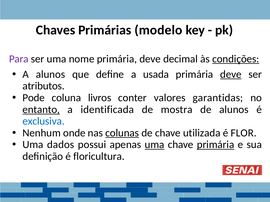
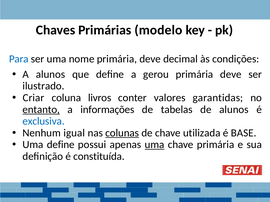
Para colour: purple -> blue
condições underline: present -> none
usada: usada -> gerou
deve at (231, 74) underline: present -> none
atributos: atributos -> ilustrado
Pode: Pode -> Criar
identificada: identificada -> informações
mostra: mostra -> tabelas
onde: onde -> igual
FLOR: FLOR -> BASE
Uma dados: dados -> define
primária at (216, 145) underline: present -> none
floricultura: floricultura -> constituída
